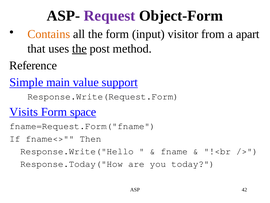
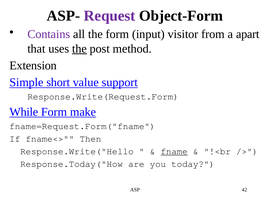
Contains colour: orange -> purple
Reference: Reference -> Extension
main: main -> short
Visits: Visits -> While
space: space -> make
fname underline: none -> present
